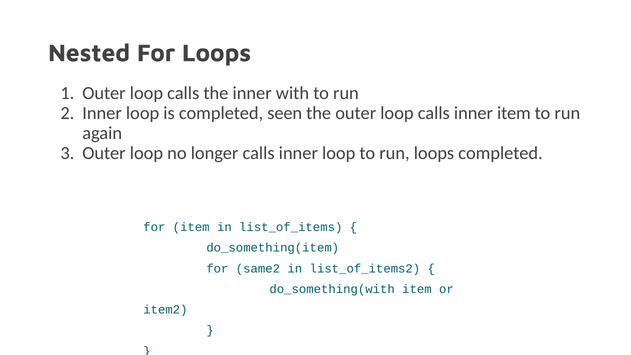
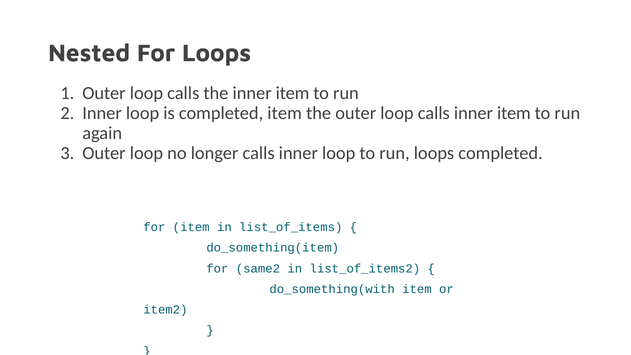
the inner with: with -> item
completed seen: seen -> item
